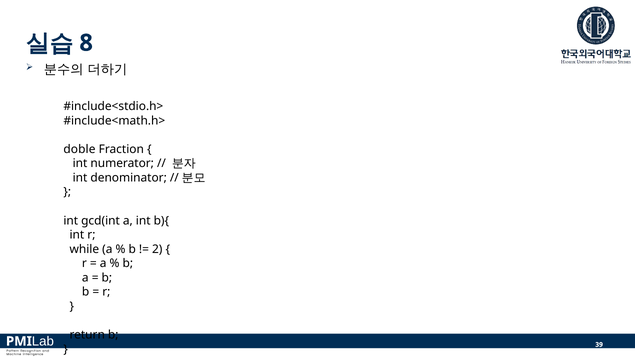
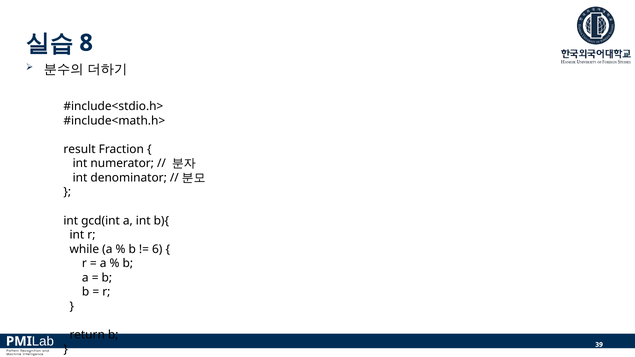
doble at (79, 149): doble -> result
2: 2 -> 6
